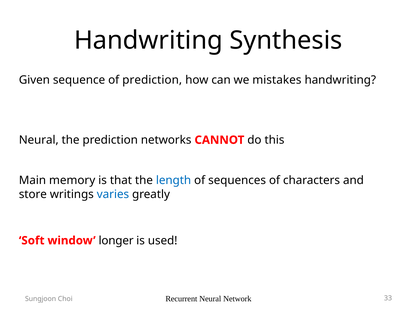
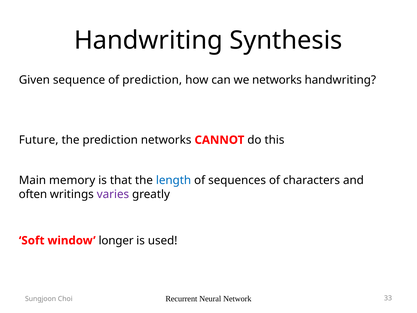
we mistakes: mistakes -> networks
Neural at (39, 140): Neural -> Future
store: store -> often
varies colour: blue -> purple
